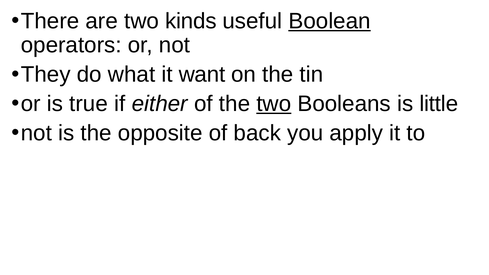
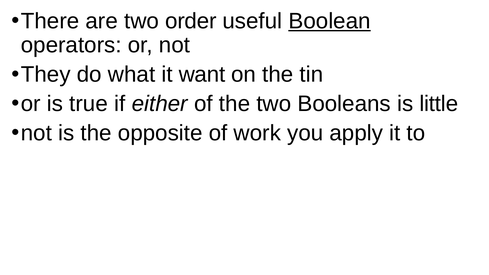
kinds: kinds -> order
two at (274, 104) underline: present -> none
back: back -> work
